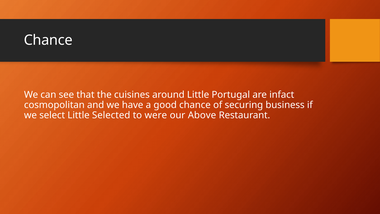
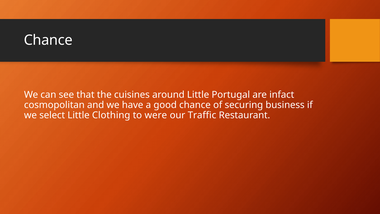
Selected: Selected -> Clothing
Above: Above -> Traffic
